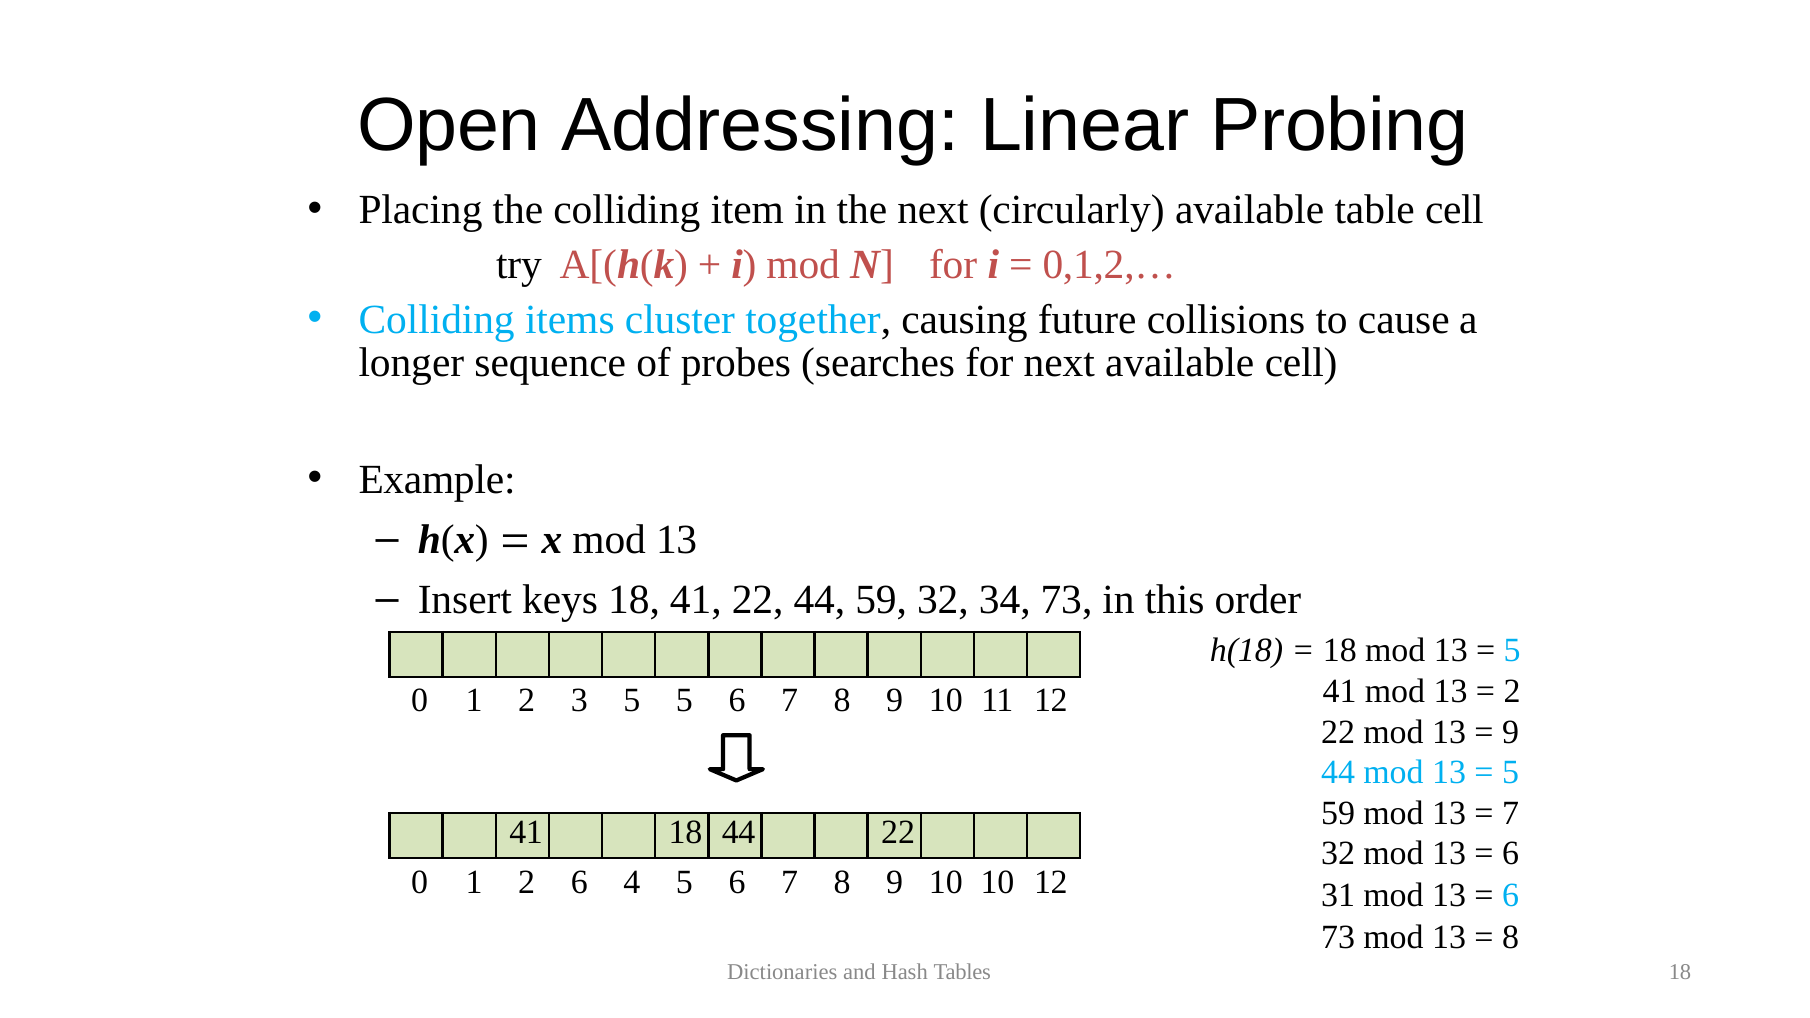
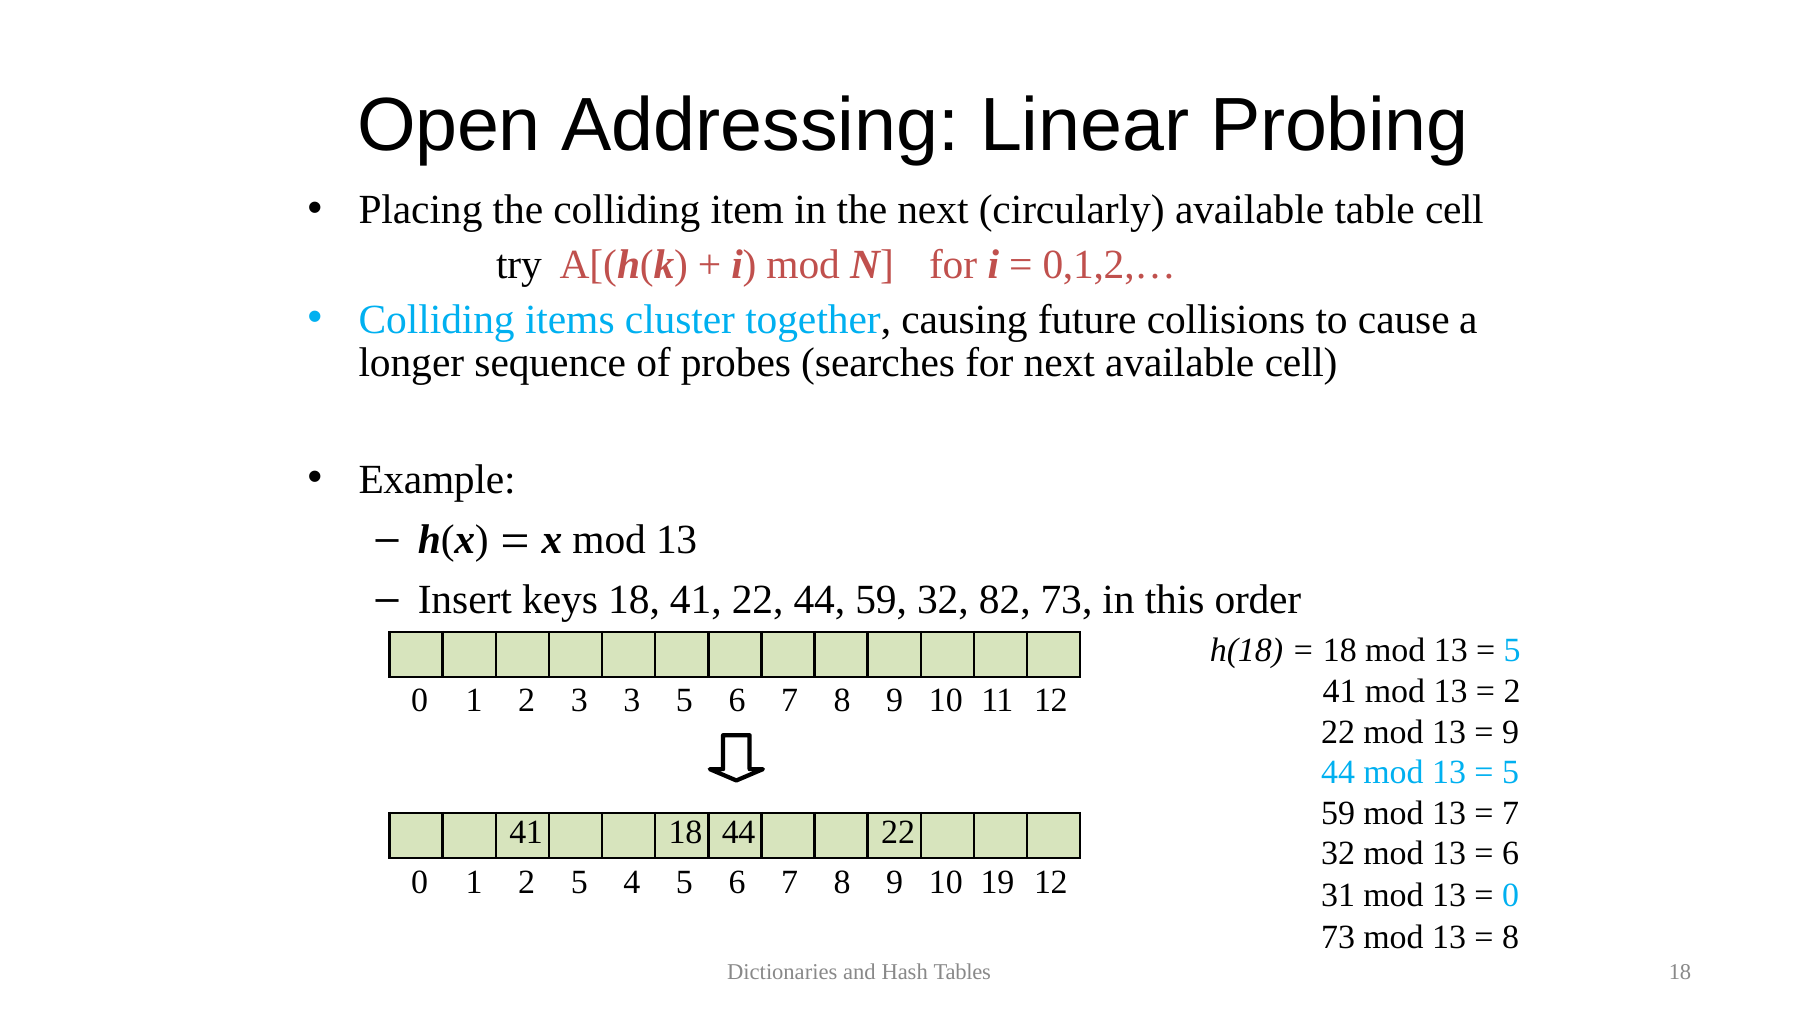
34: 34 -> 82
3 5: 5 -> 3
2 6: 6 -> 5
10 10: 10 -> 19
6 at (1511, 895): 6 -> 0
